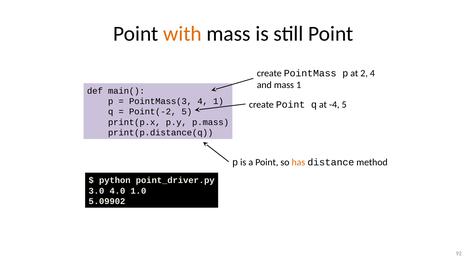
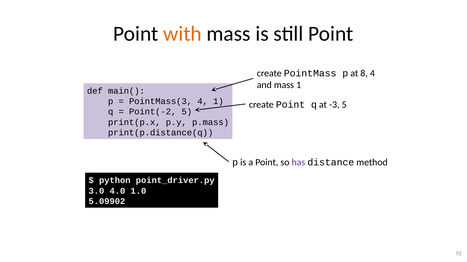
2: 2 -> 8
-4: -4 -> -3
has colour: orange -> purple
